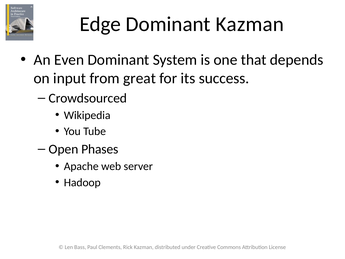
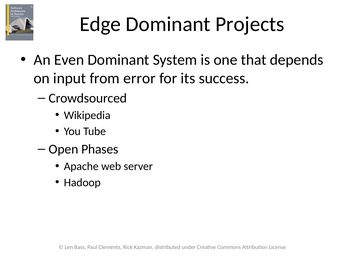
Dominant Kazman: Kazman -> Projects
great: great -> error
